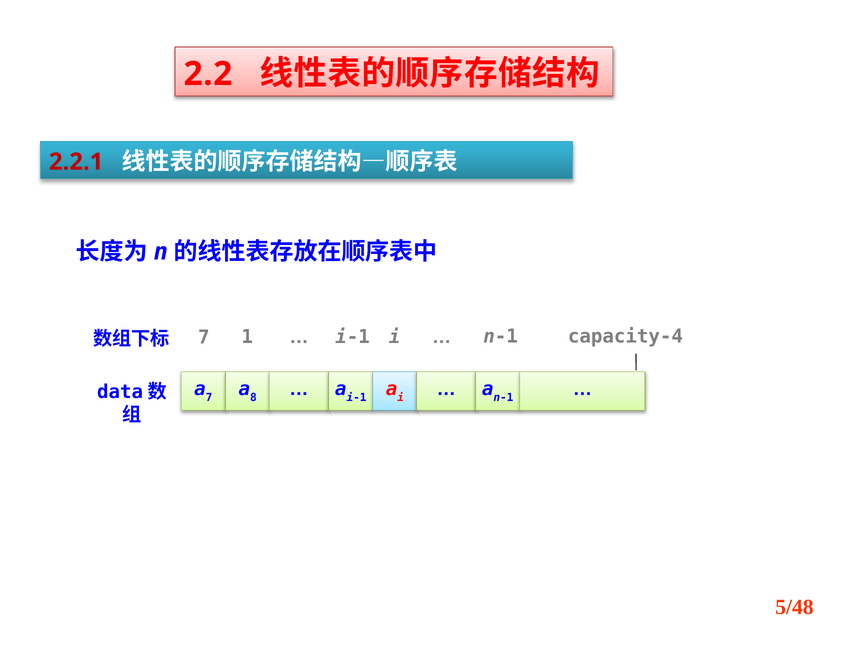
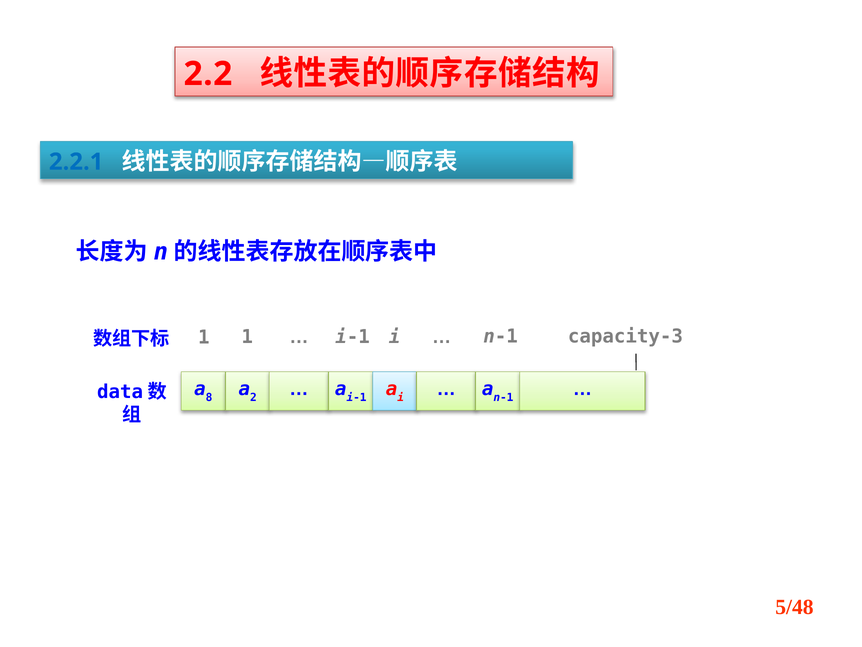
2.2.1 colour: red -> blue
7 at (204, 337): 7 -> 1
capacity-4: capacity-4 -> capacity-3
7 at (209, 397): 7 -> 8
8: 8 -> 2
